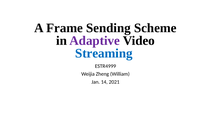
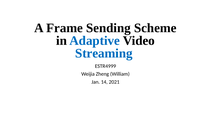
Adaptive colour: purple -> blue
